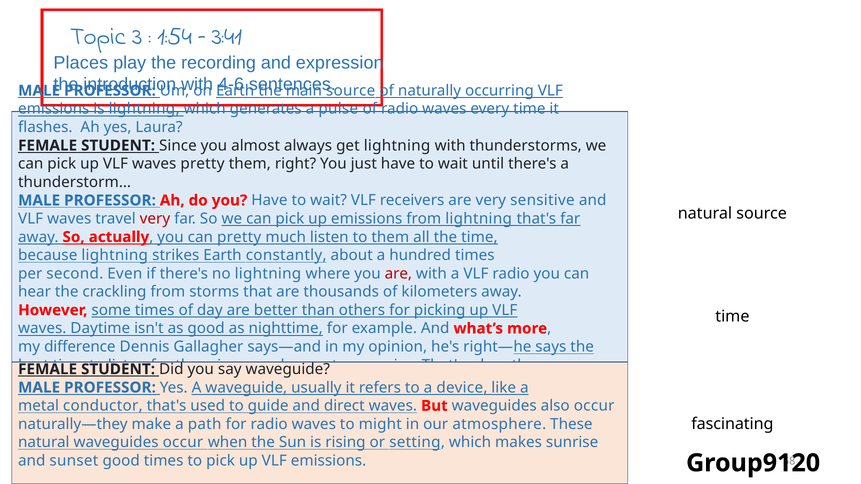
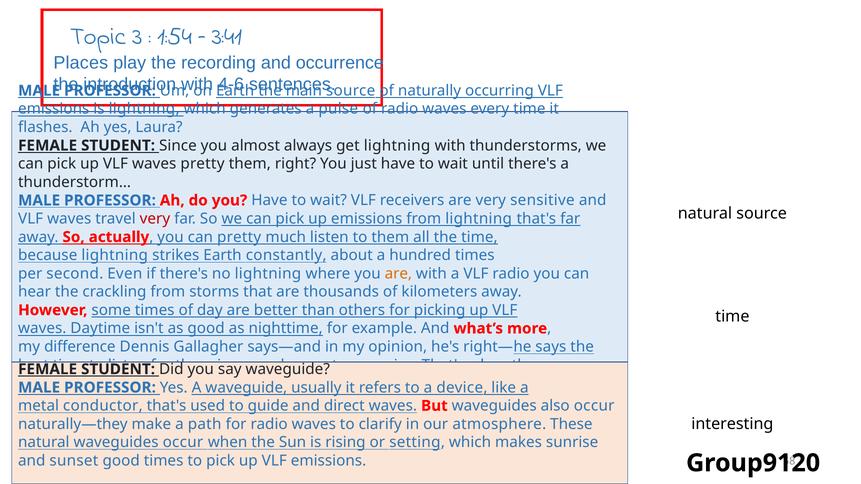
expression: expression -> occurrence
are at (398, 274) colour: red -> orange
fascinating: fascinating -> interesting
might: might -> clarify
